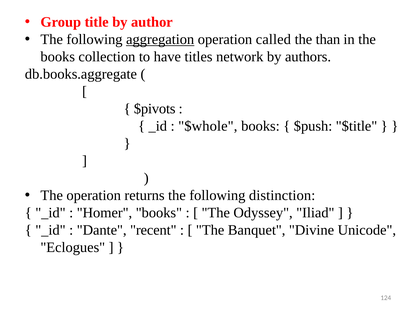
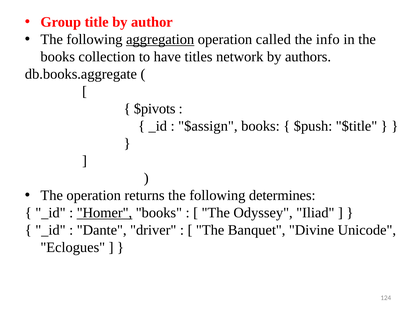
than: than -> info
$whole: $whole -> $assign
distinction: distinction -> determines
Homer underline: none -> present
recent: recent -> driver
